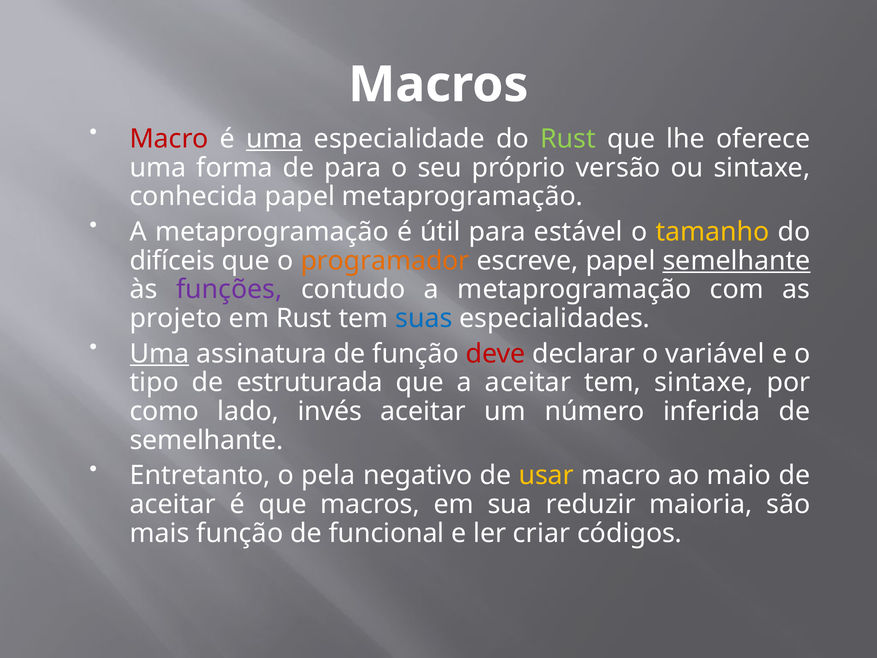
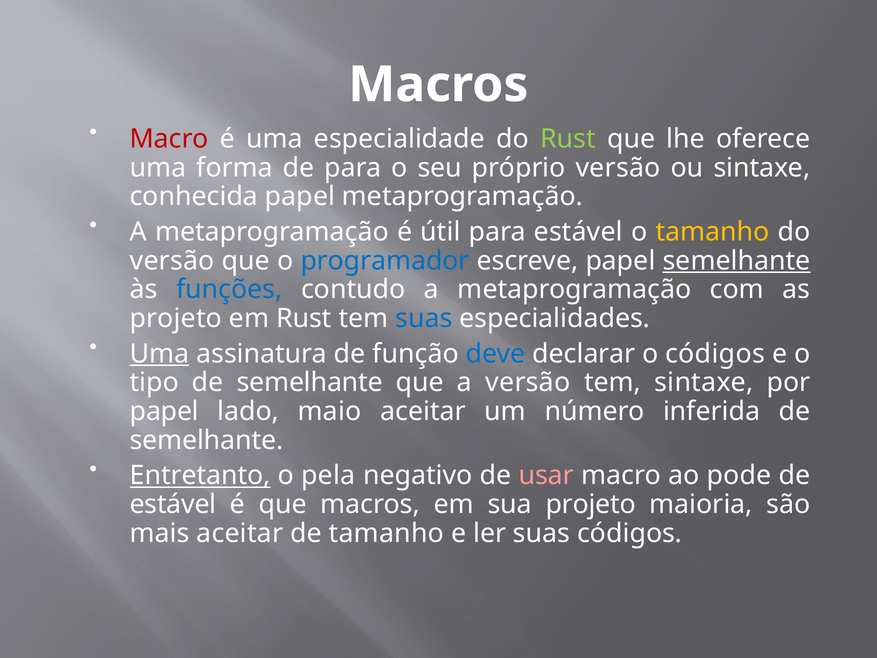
uma at (274, 139) underline: present -> none
difíceis at (172, 261): difíceis -> versão
programador colour: orange -> blue
funções colour: purple -> blue
deve colour: red -> blue
o variável: variável -> códigos
tipo de estruturada: estruturada -> semelhante
a aceitar: aceitar -> versão
como at (164, 411): como -> papel
invés: invés -> maio
Entretanto underline: none -> present
usar colour: yellow -> pink
maio: maio -> pode
aceitar at (173, 504): aceitar -> estável
sua reduzir: reduzir -> projeto
mais função: função -> aceitar
de funcional: funcional -> tamanho
ler criar: criar -> suas
